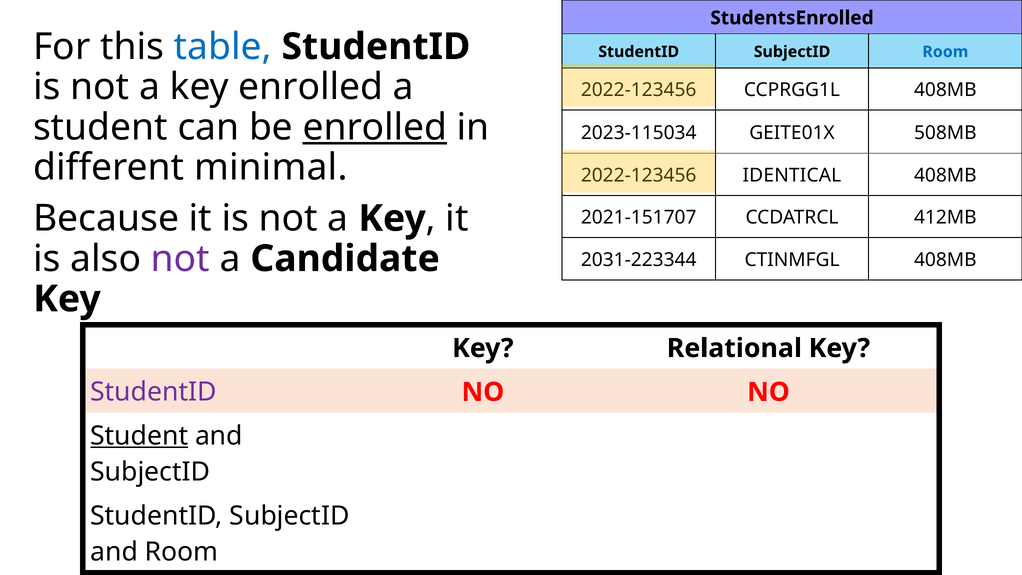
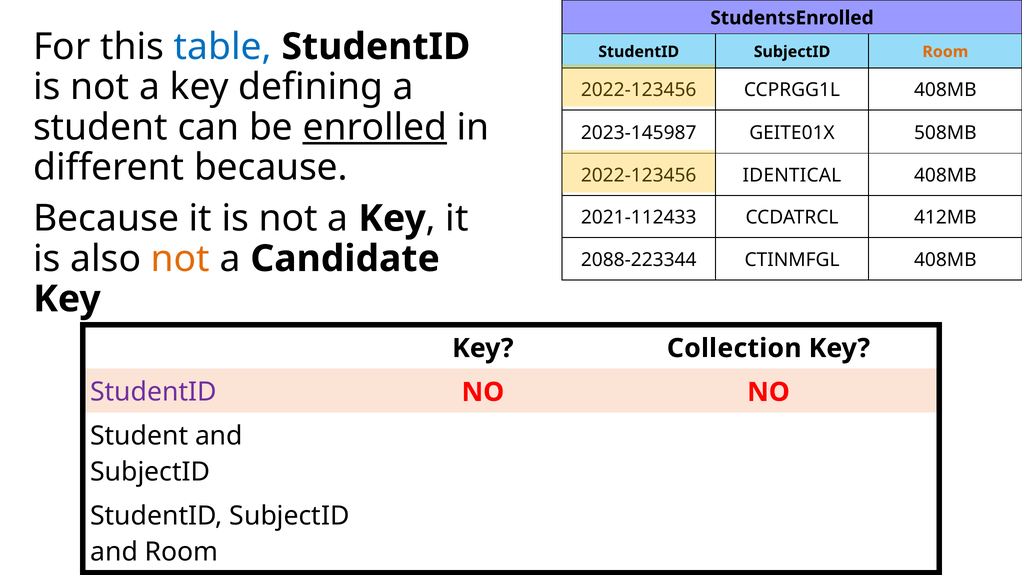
Room at (945, 52) colour: blue -> orange
key enrolled: enrolled -> defining
2023-115034: 2023-115034 -> 2023-145987
different minimal: minimal -> because
2021-151707: 2021-151707 -> 2021-112433
not at (180, 259) colour: purple -> orange
2031-223344: 2031-223344 -> 2088-223344
Relational: Relational -> Collection
Student at (139, 436) underline: present -> none
